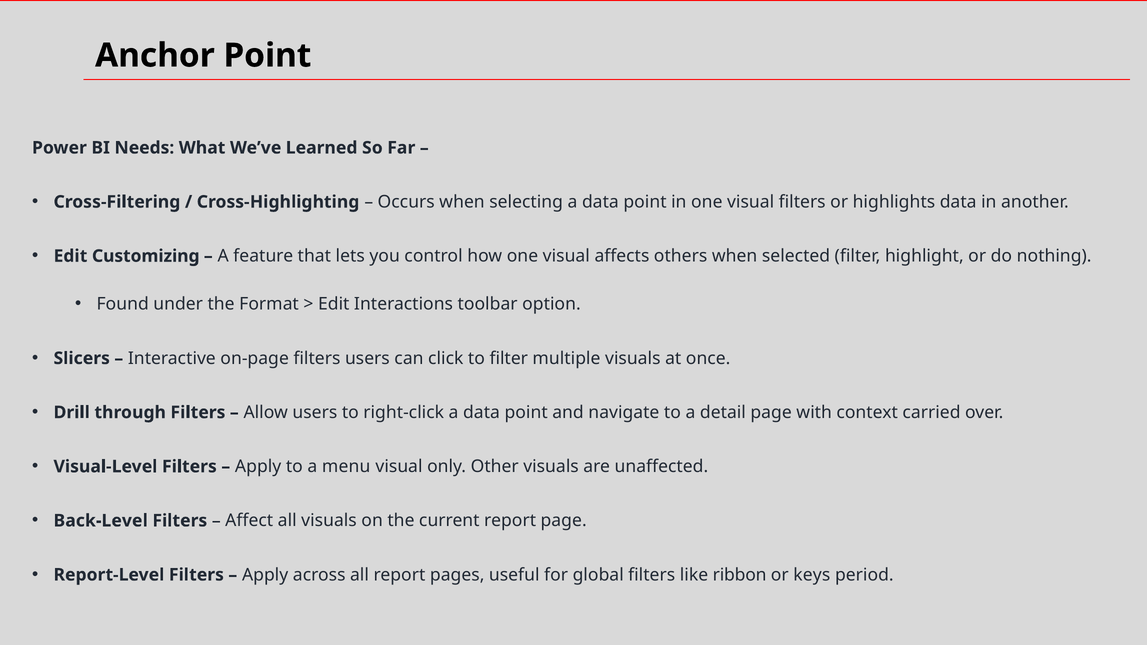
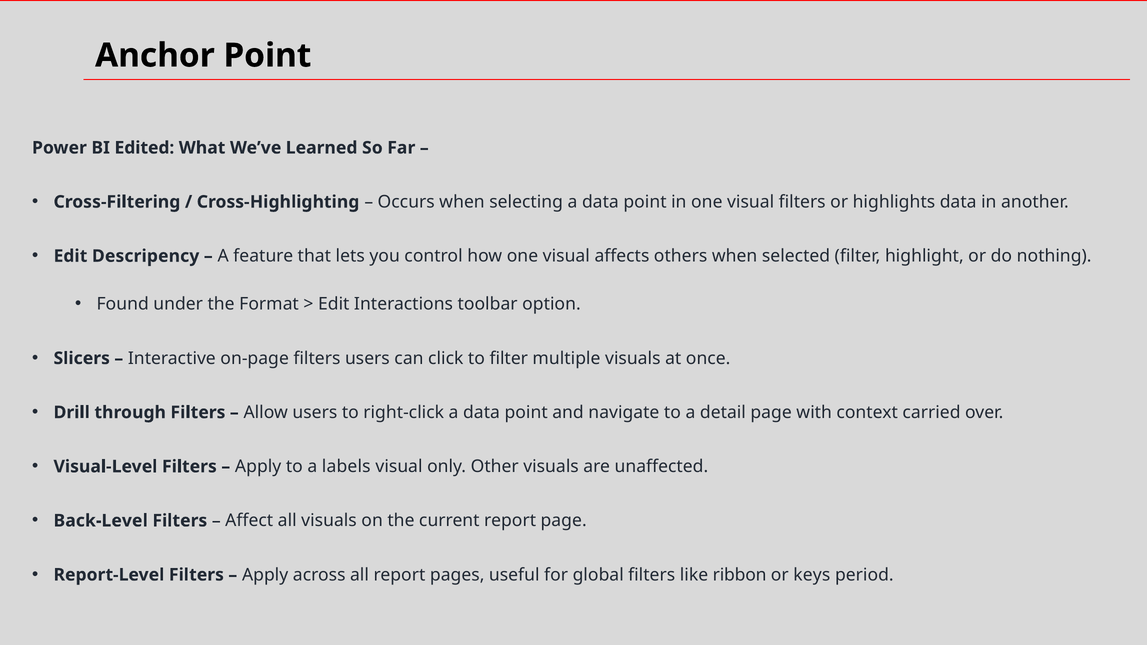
Needs: Needs -> Edited
Customizing: Customizing -> Descripency
menu: menu -> labels
